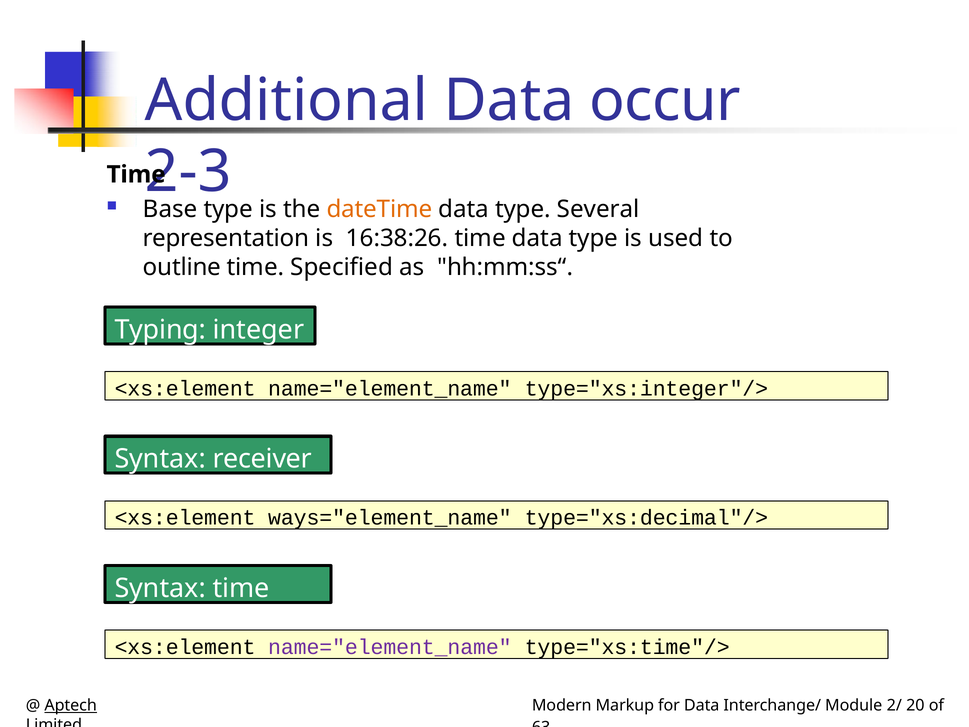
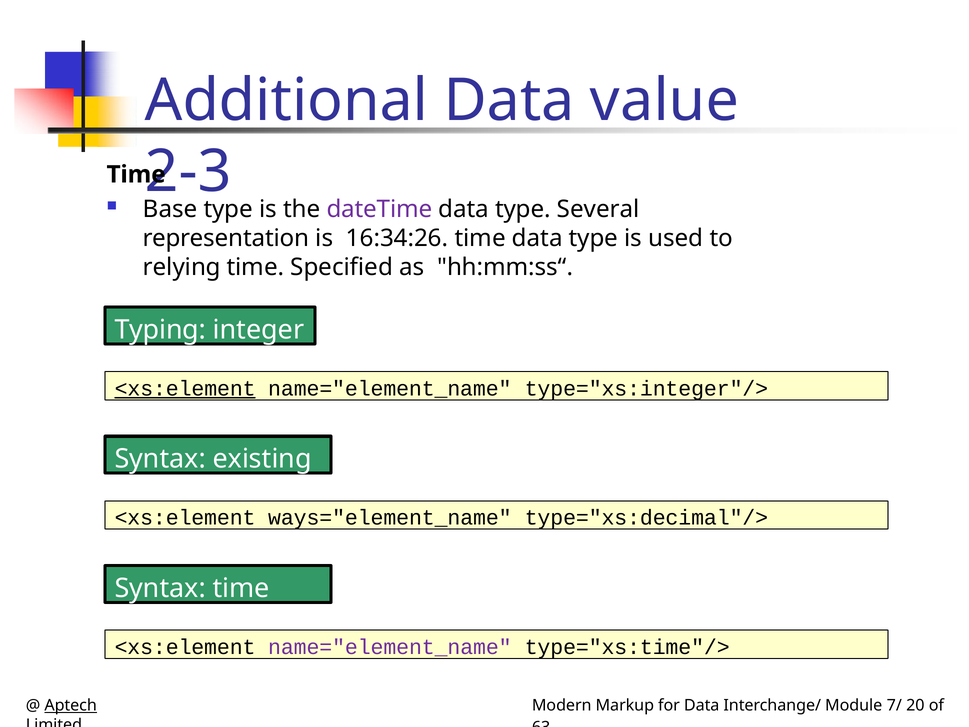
occur: occur -> value
dateTime colour: orange -> purple
16:38:26: 16:38:26 -> 16:34:26
outline: outline -> relying
<xs:element at (185, 388) underline: none -> present
receiver: receiver -> existing
2/: 2/ -> 7/
